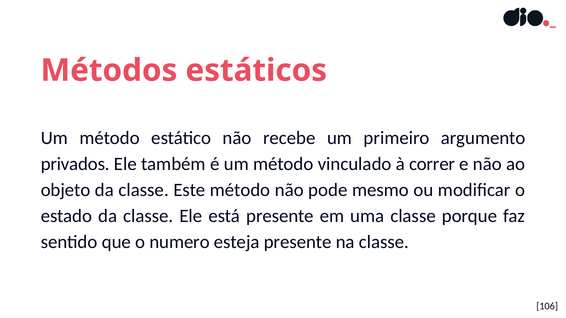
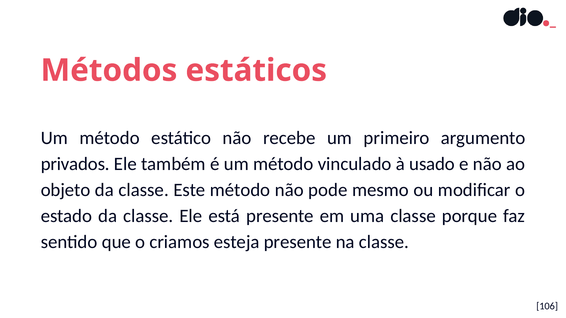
correr: correr -> usado
numero: numero -> criamos
